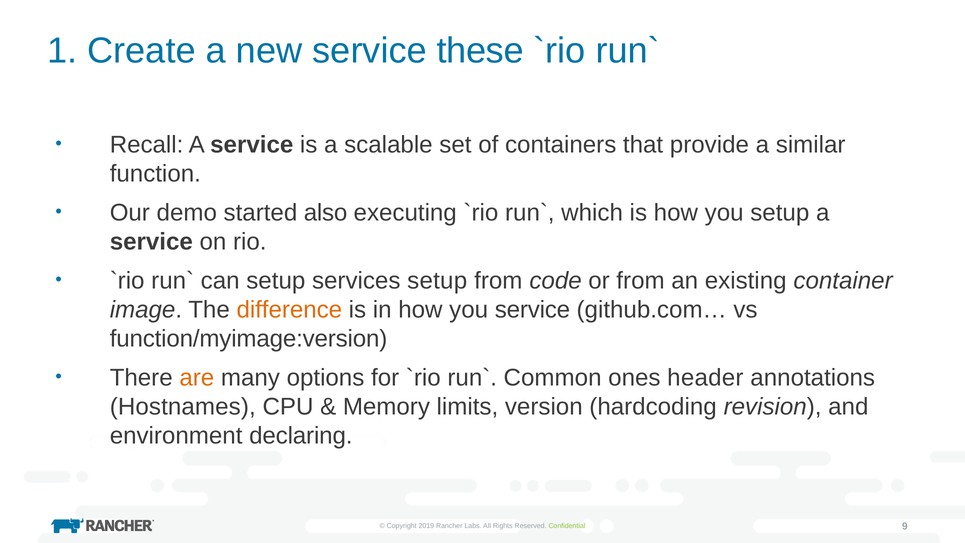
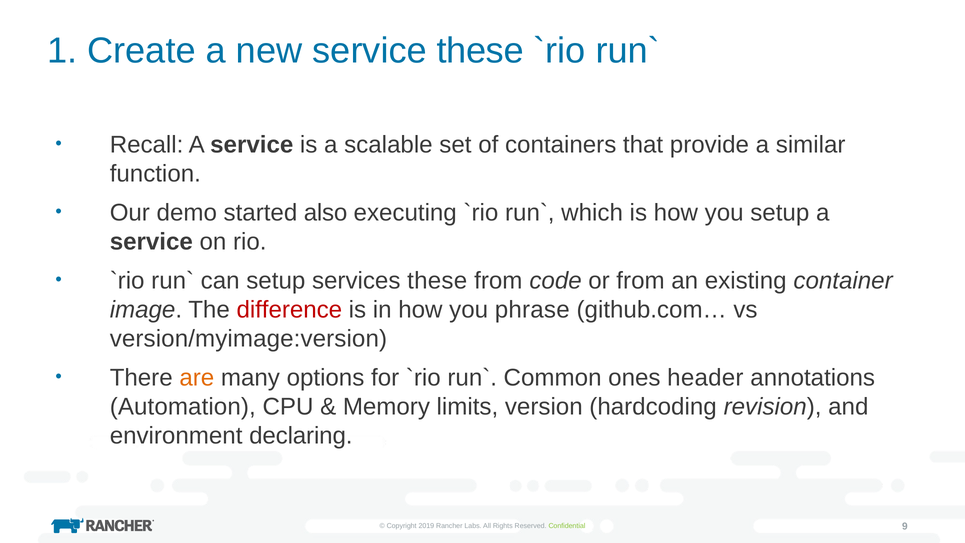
services setup: setup -> these
difference colour: orange -> red
you service: service -> phrase
function/myimage:version: function/myimage:version -> version/myimage:version
Hostnames: Hostnames -> Automation
